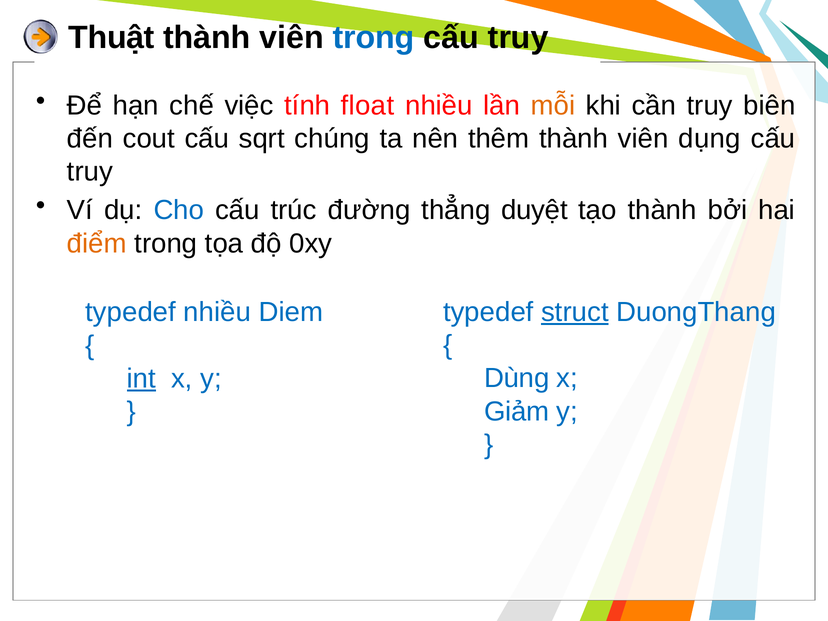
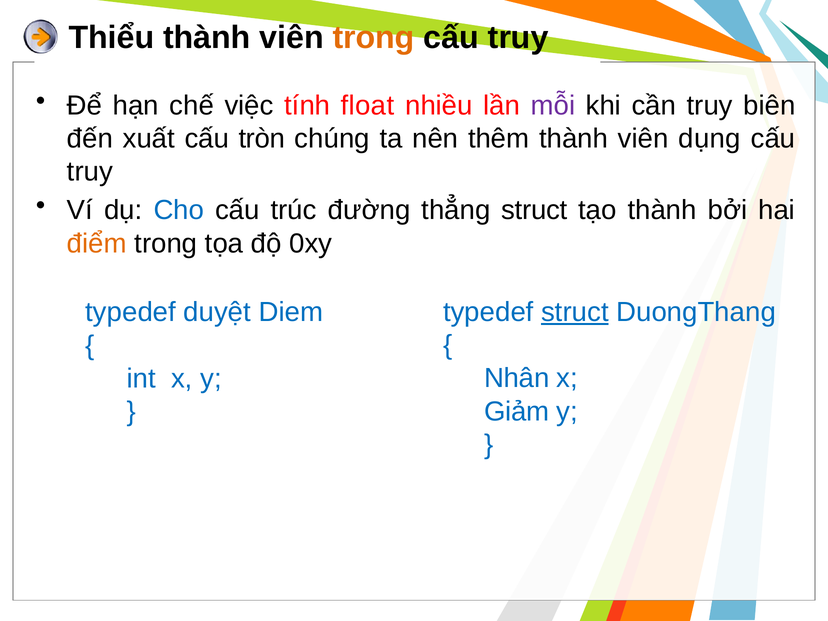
Thuật: Thuật -> Thiểu
trong at (374, 38) colour: blue -> orange
mỗi colour: orange -> purple
cout: cout -> xuất
sqrt: sqrt -> tròn
thẳng duyệt: duyệt -> struct
typedef nhiều: nhiều -> duyệt
Dùng: Dùng -> Nhân
int underline: present -> none
